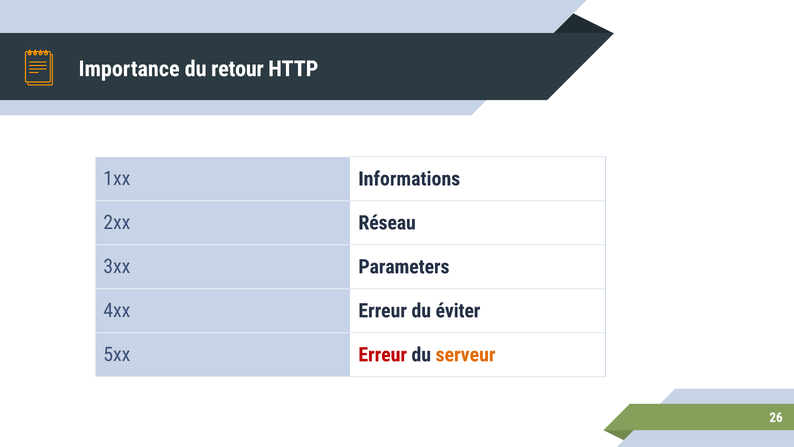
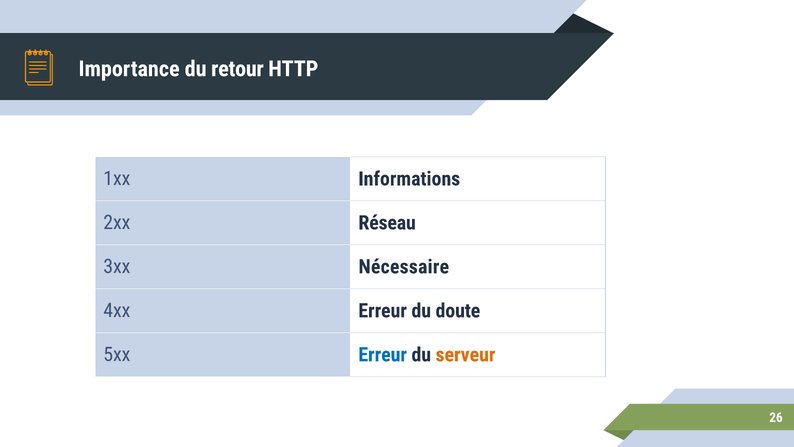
Parameters: Parameters -> Nécessaire
éviter: éviter -> doute
Erreur at (383, 355) colour: red -> blue
